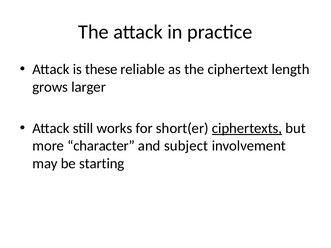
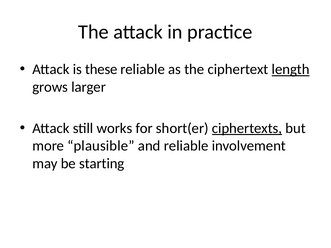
length underline: none -> present
character: character -> plausible
and subject: subject -> reliable
